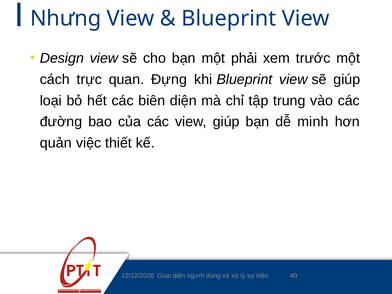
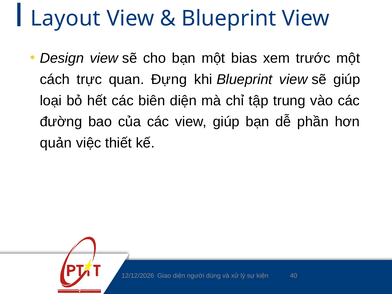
Nhưng: Nhưng -> Layout
phải: phải -> bias
minh: minh -> phần
